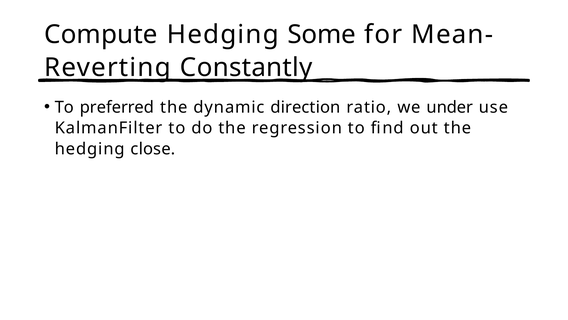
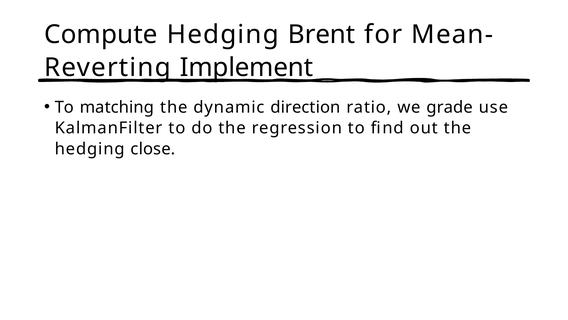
Some: Some -> Brent
Constantly: Constantly -> Implement
preferred: preferred -> matching
under: under -> grade
